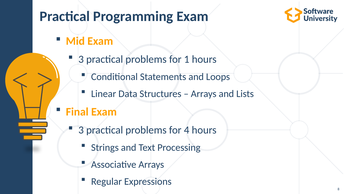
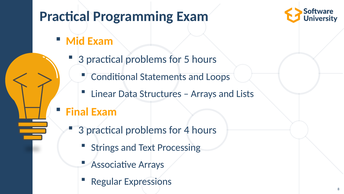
1: 1 -> 5
